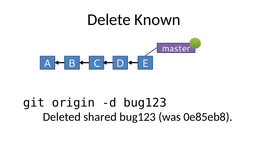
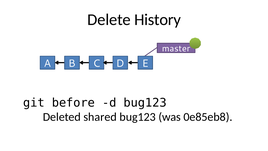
Known: Known -> History
origin: origin -> before
